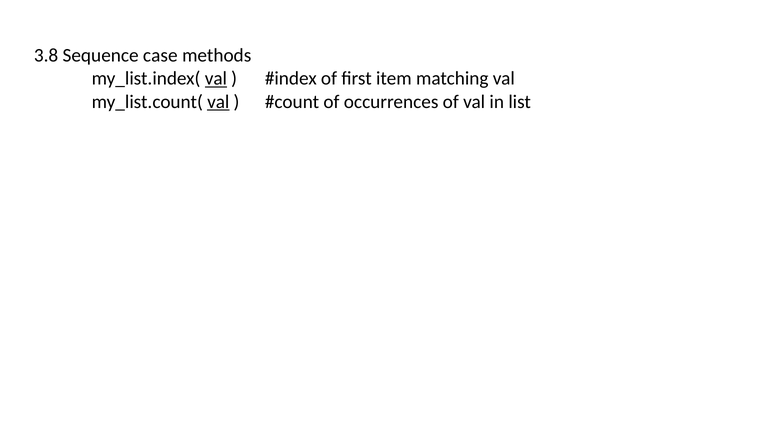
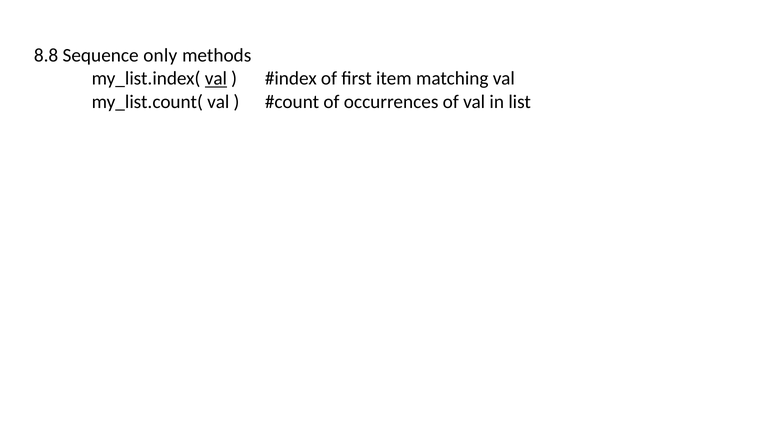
3.8: 3.8 -> 8.8
case: case -> only
val at (218, 102) underline: present -> none
